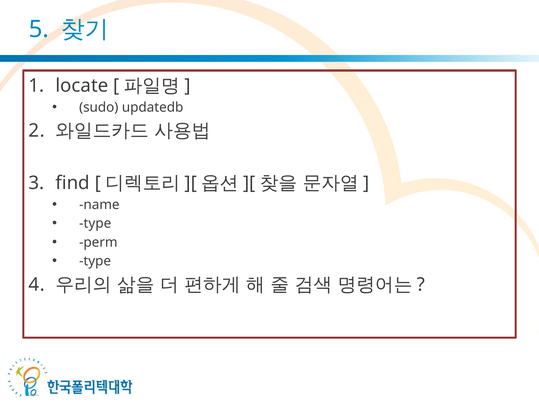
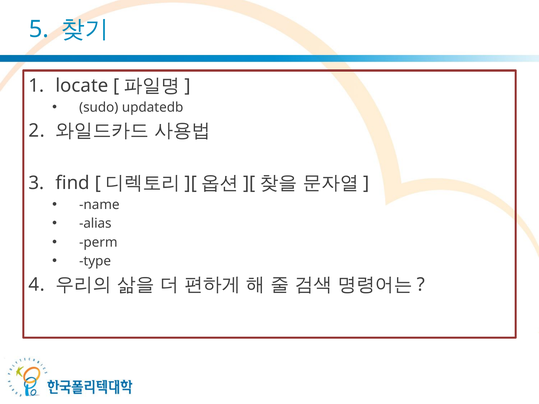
type at (95, 224): type -> alias
